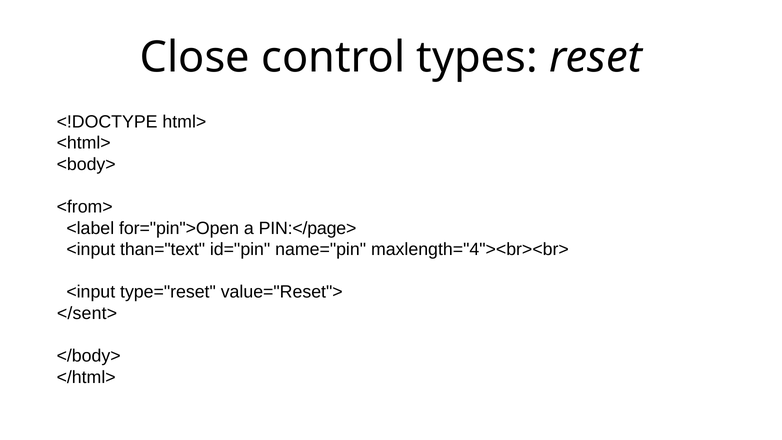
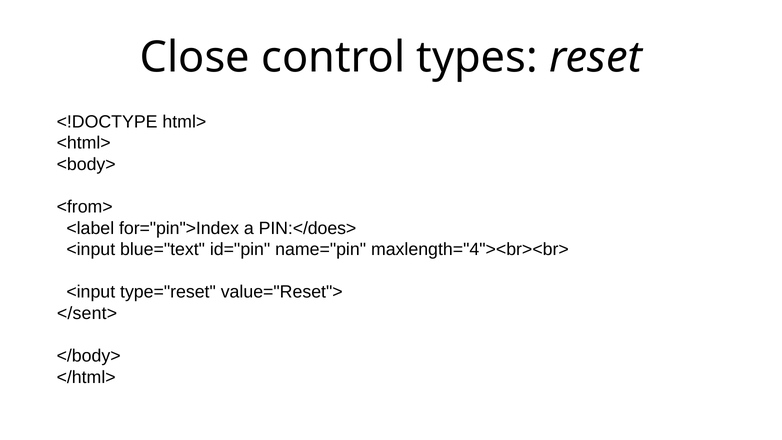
for="pin">Open: for="pin">Open -> for="pin">Index
PIN:</page>: PIN:</page> -> PIN:</does>
than="text: than="text -> blue="text
